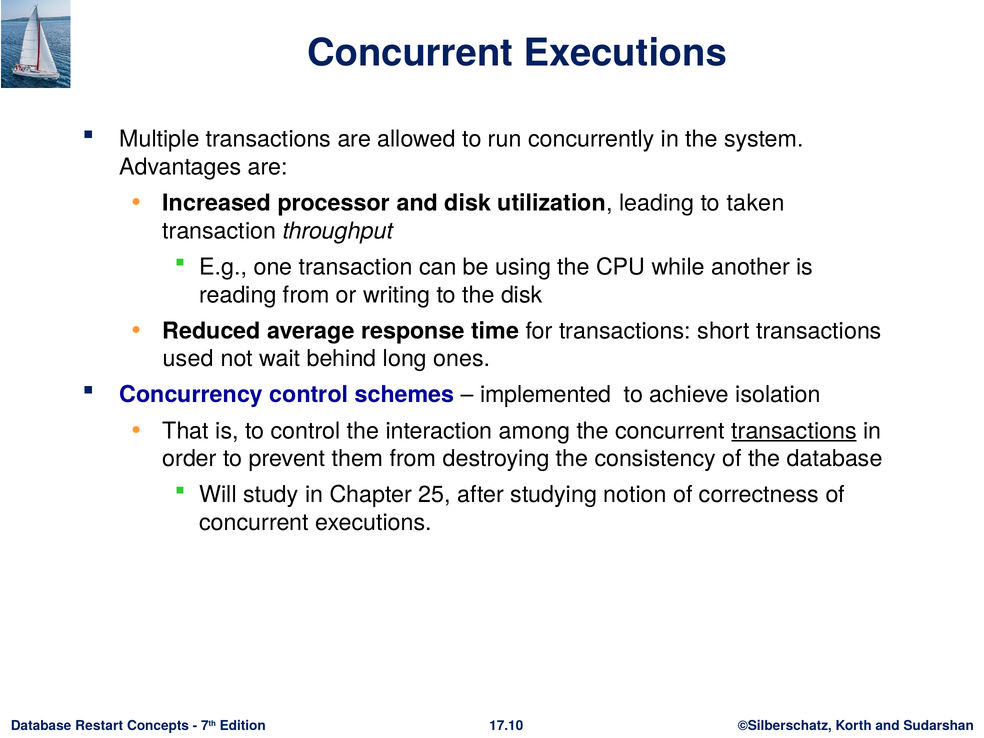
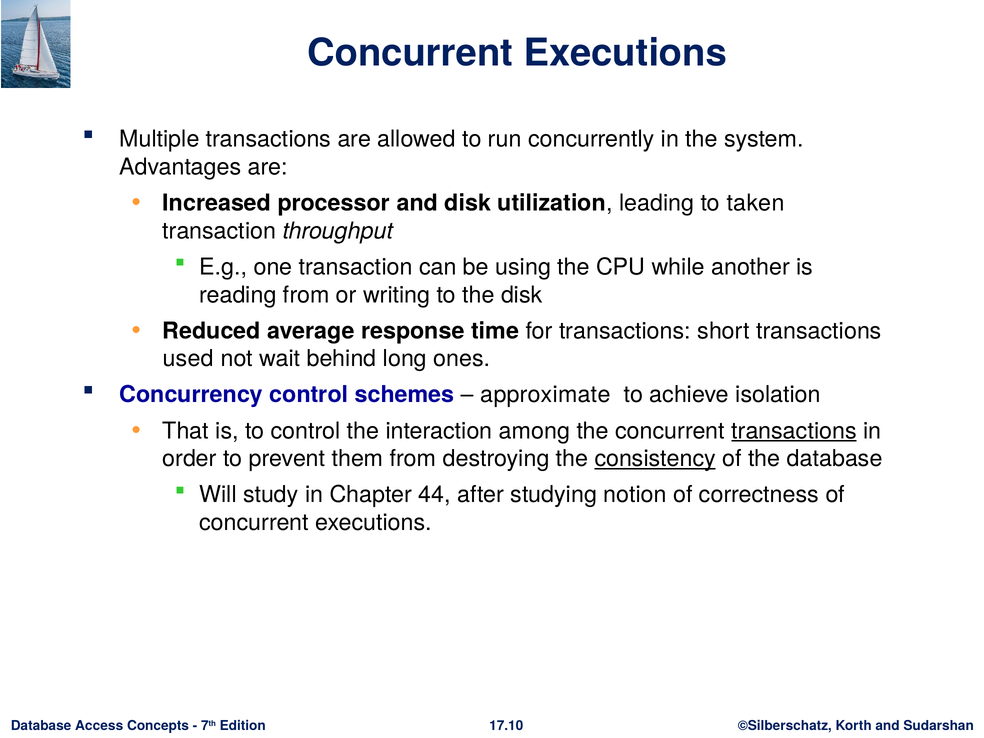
implemented: implemented -> approximate
consistency underline: none -> present
25: 25 -> 44
Restart: Restart -> Access
